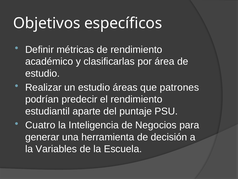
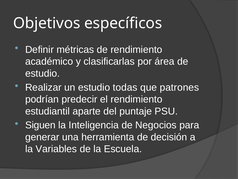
áreas: áreas -> todas
Cuatro: Cuatro -> Siguen
